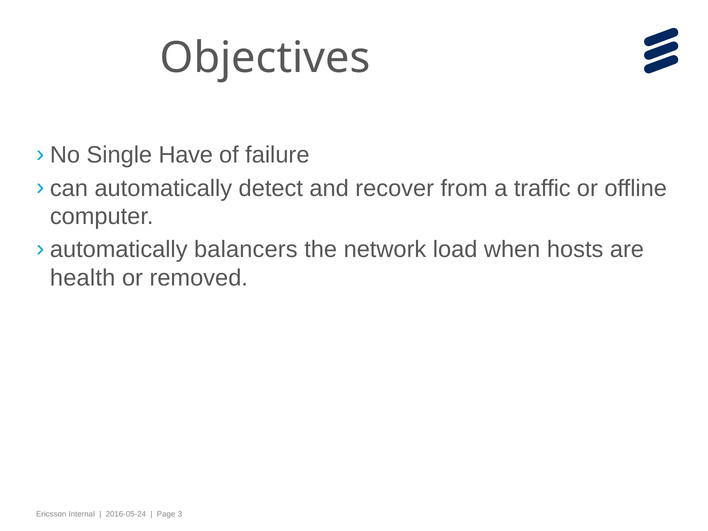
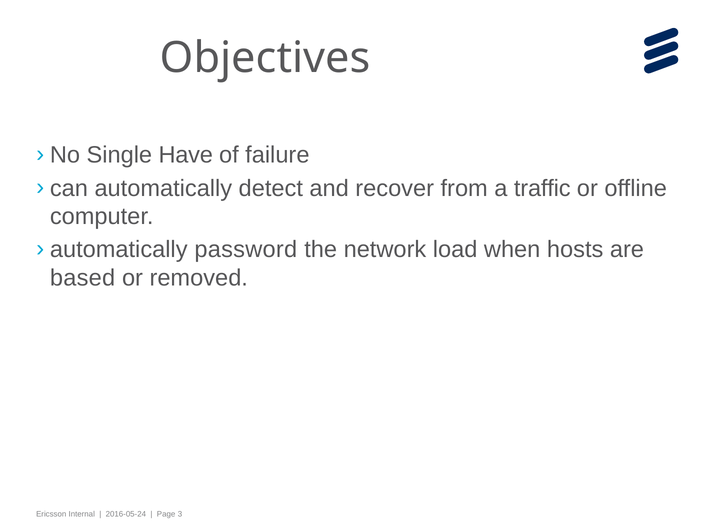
balancers: balancers -> password
health: health -> based
